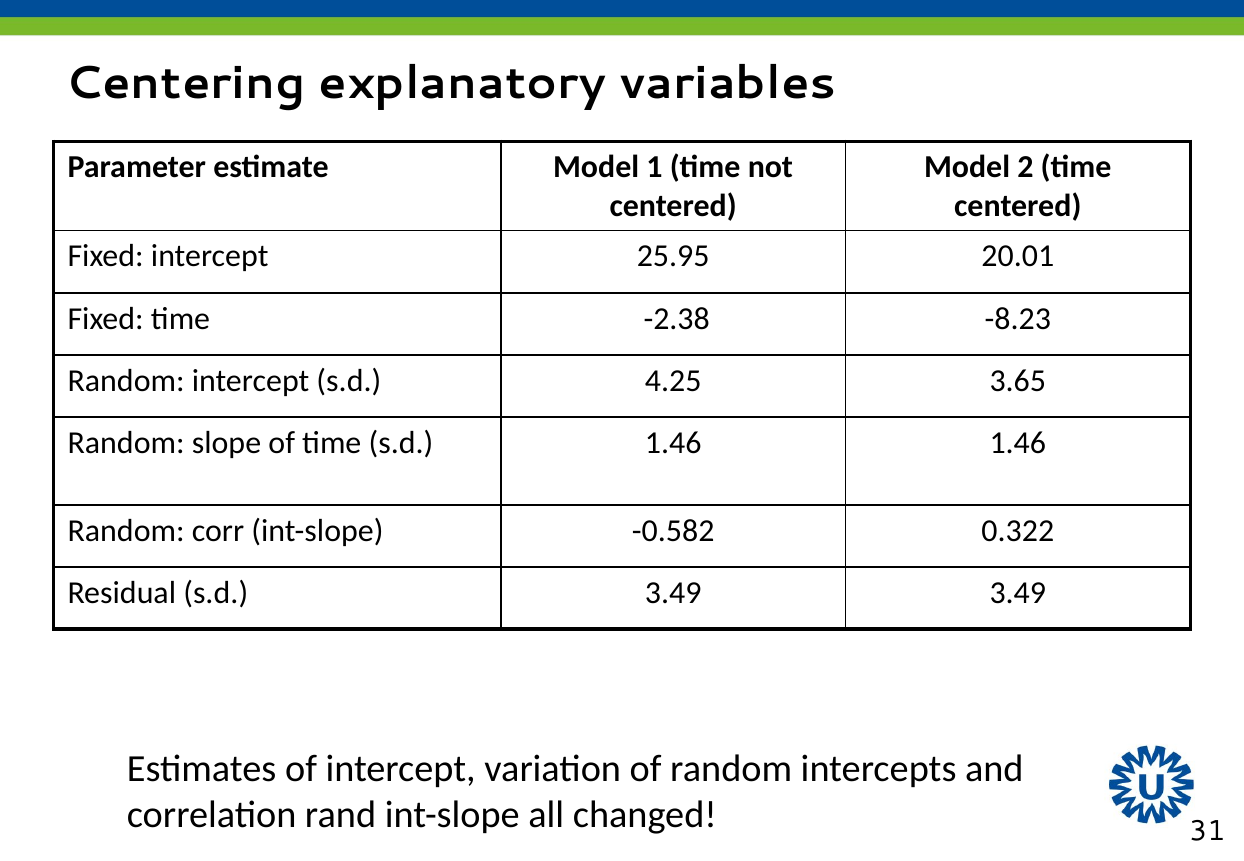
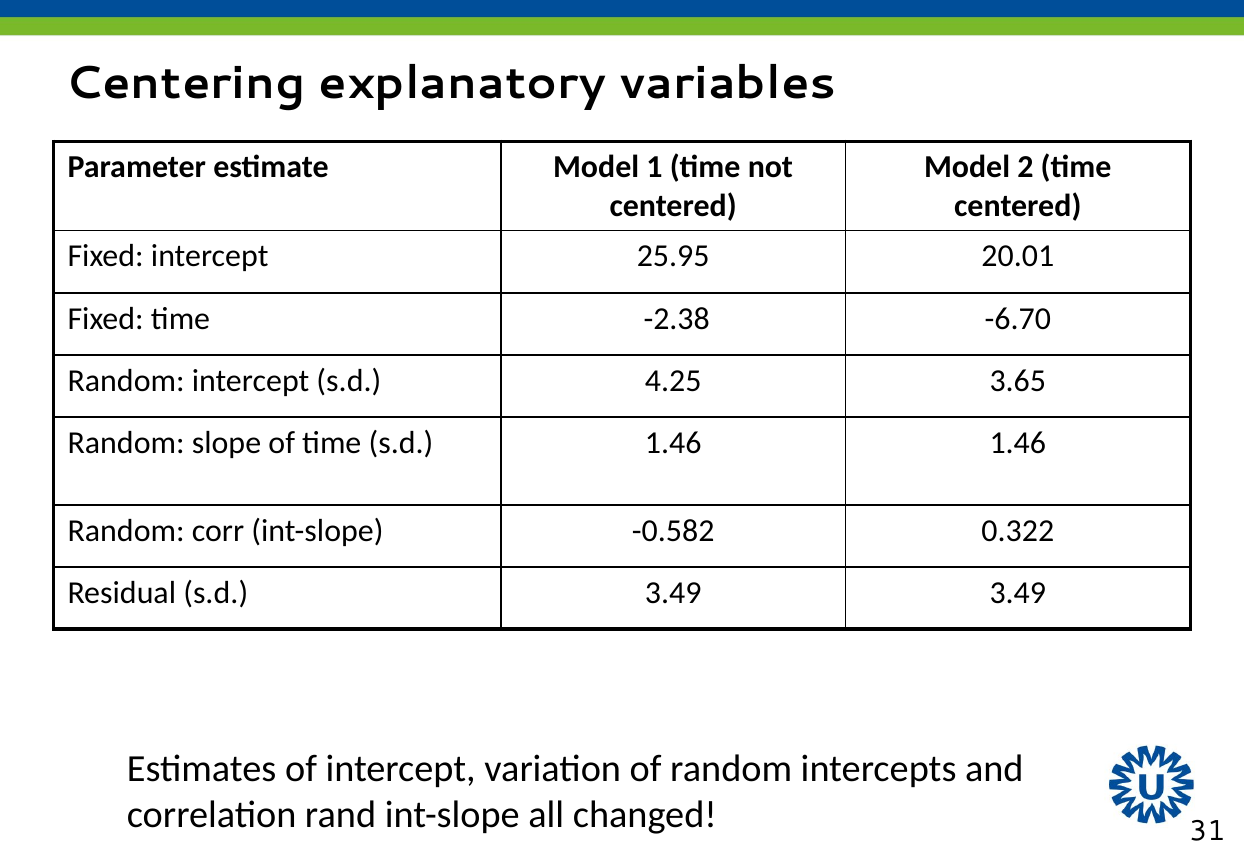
-8.23: -8.23 -> -6.70
